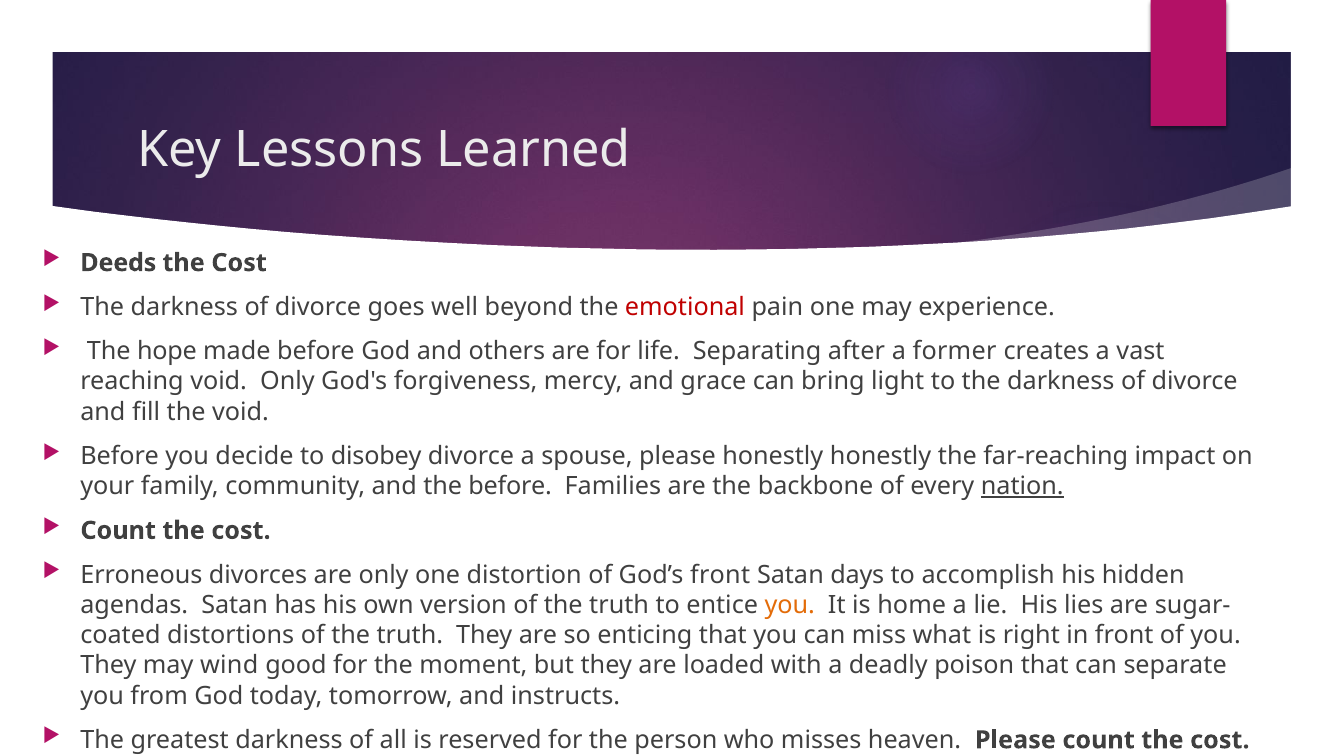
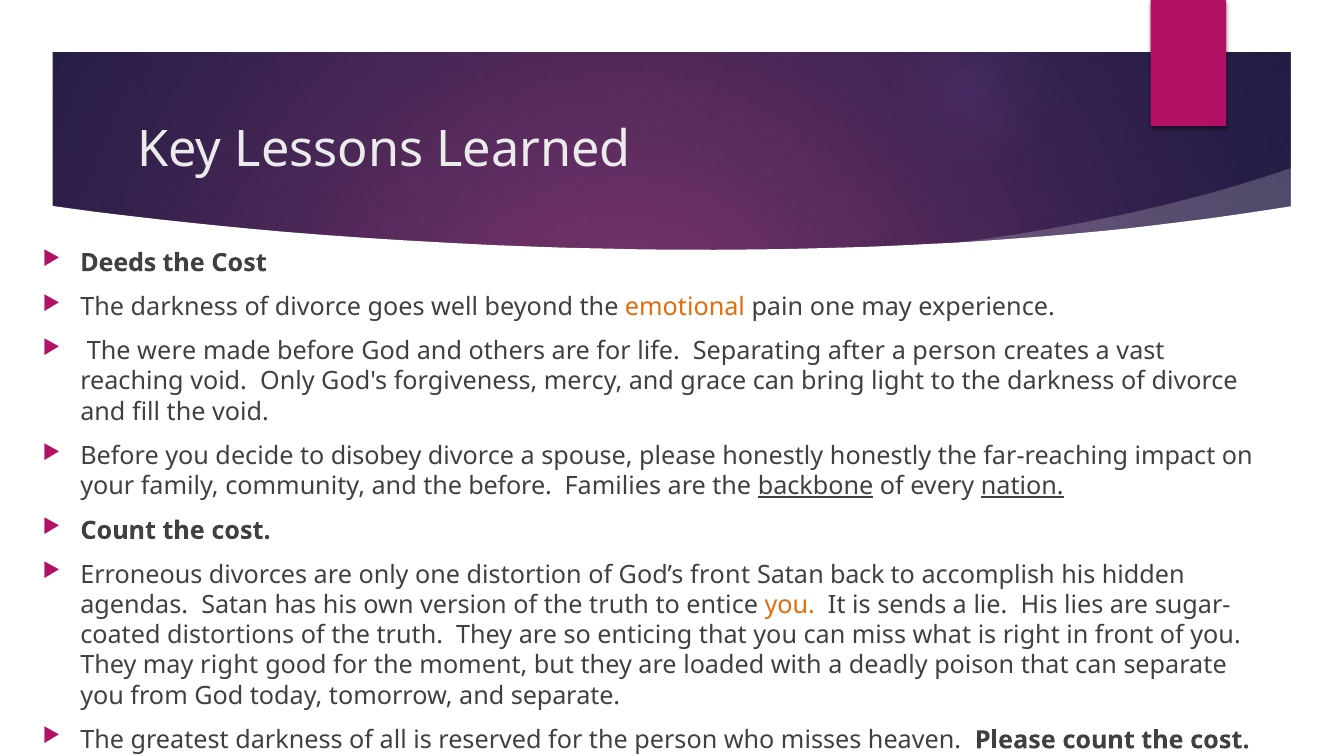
emotional colour: red -> orange
hope: hope -> were
a former: former -> person
backbone underline: none -> present
days: days -> back
home: home -> sends
may wind: wind -> right
and instructs: instructs -> separate
